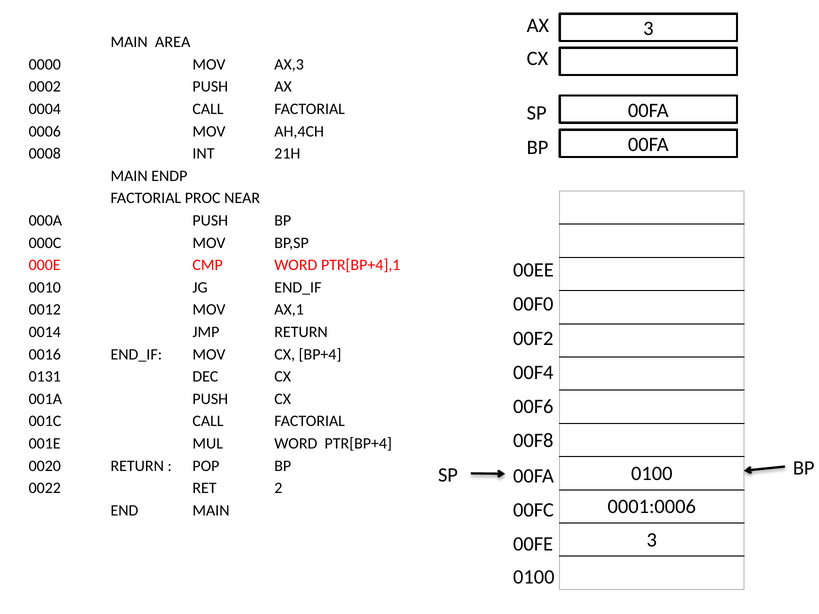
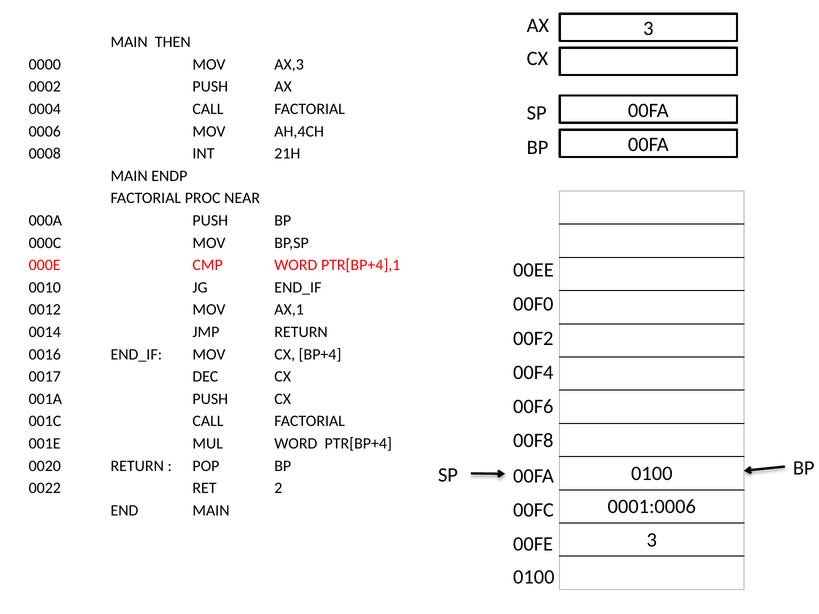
AREA: AREA -> THEN
0131: 0131 -> 0017
